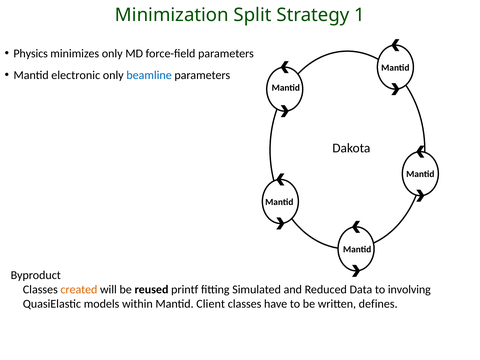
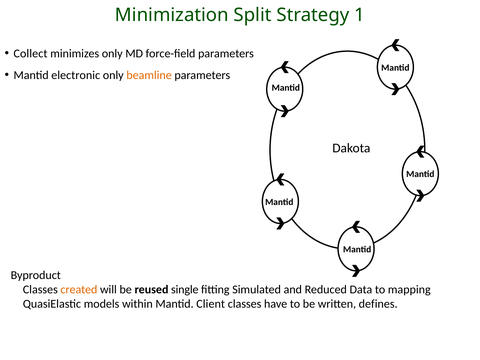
Physics: Physics -> Collect
beamline colour: blue -> orange
printf: printf -> single
involving: involving -> mapping
